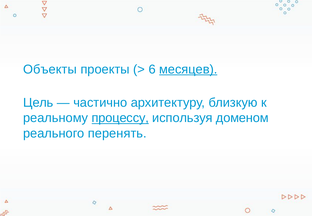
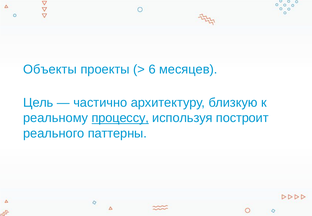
месяцев underline: present -> none
доменом: доменом -> построит
перенять: перенять -> паттерны
